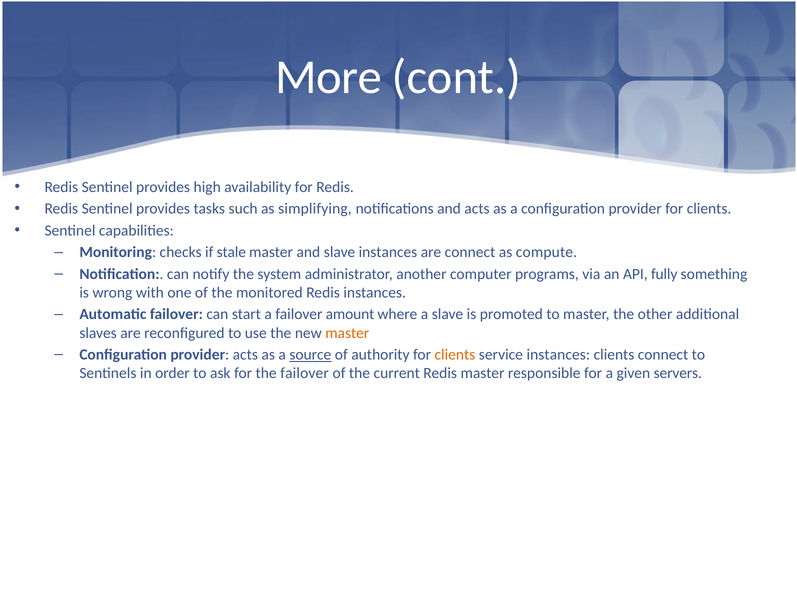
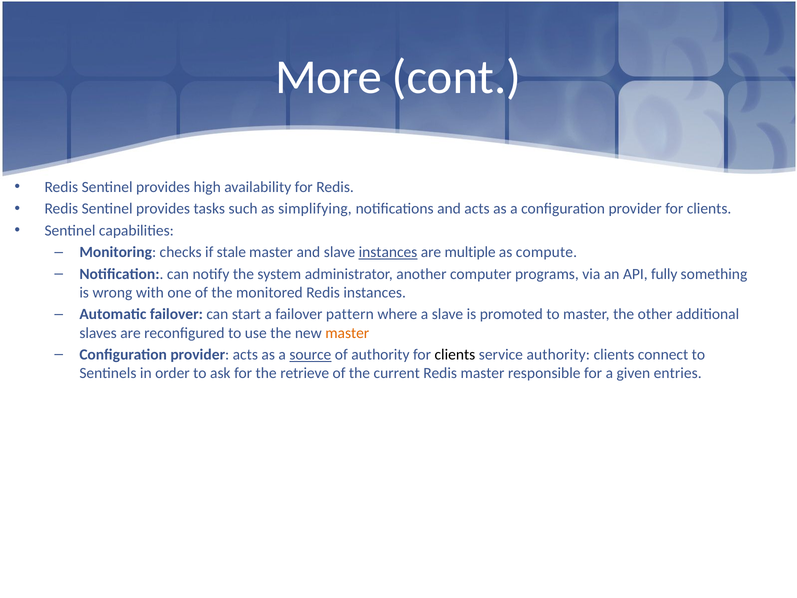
instances at (388, 252) underline: none -> present
are connect: connect -> multiple
amount: amount -> pattern
clients at (455, 355) colour: orange -> black
service instances: instances -> authority
the failover: failover -> retrieve
servers: servers -> entries
